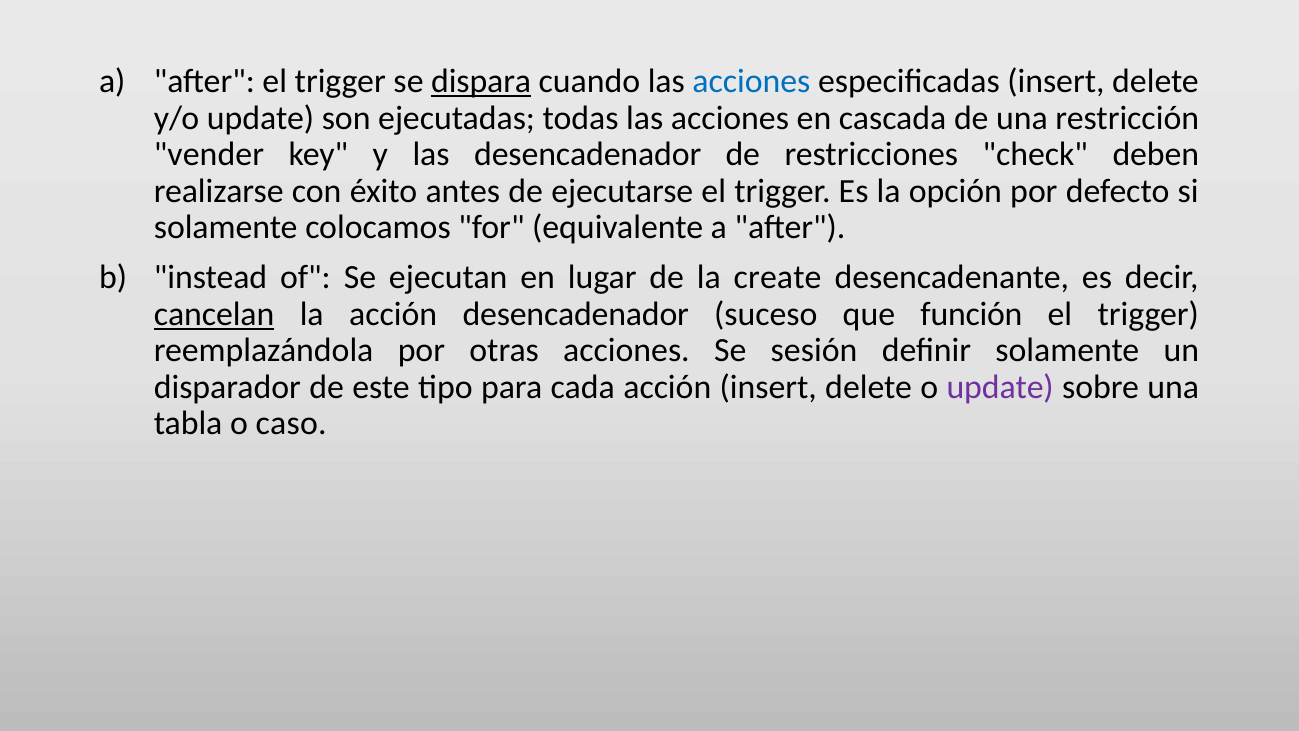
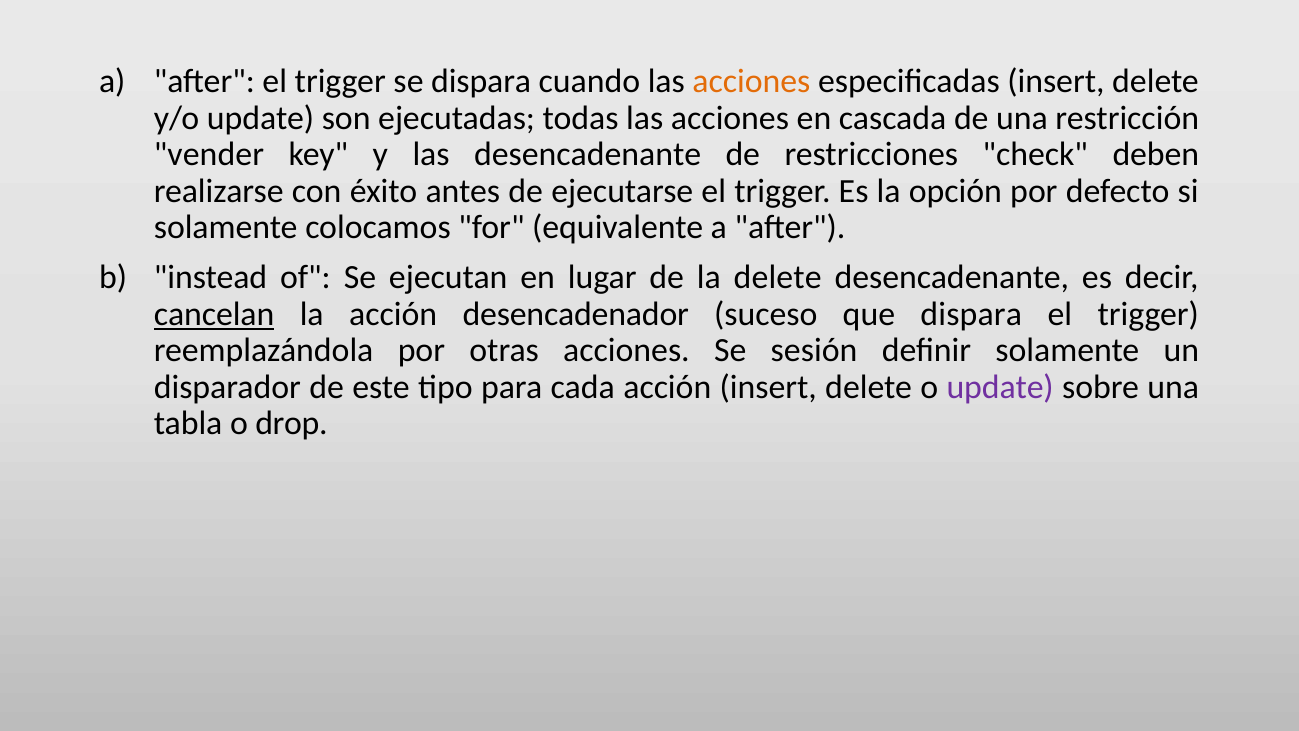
dispara at (481, 82) underline: present -> none
acciones at (751, 82) colour: blue -> orange
las desencadenador: desencadenador -> desencadenante
la create: create -> delete
que función: función -> dispara
caso: caso -> drop
